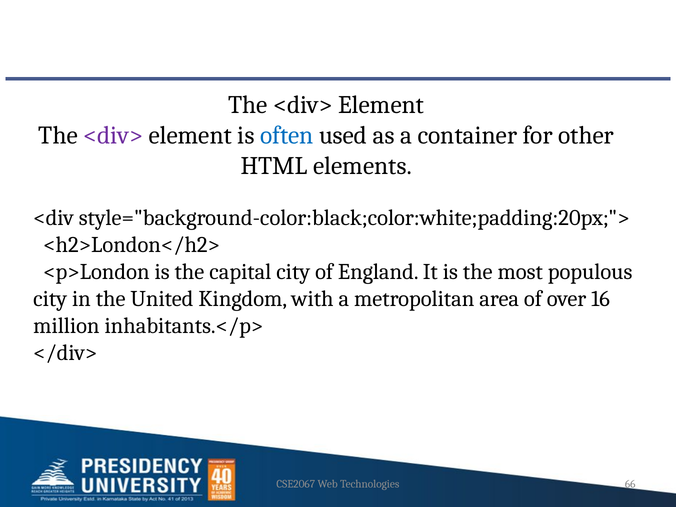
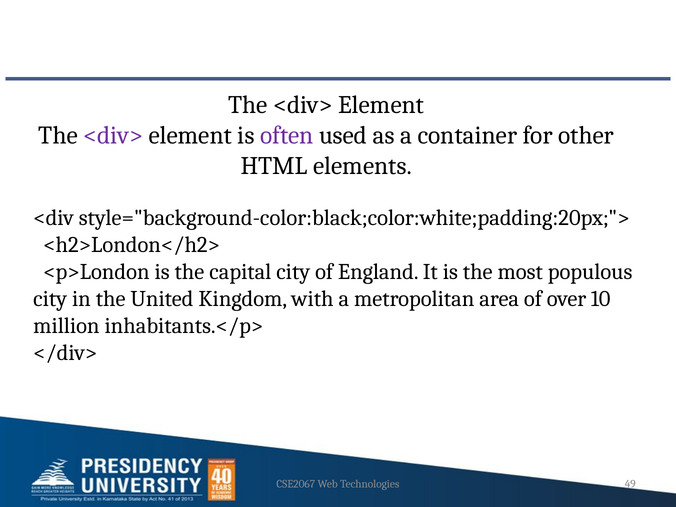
often colour: blue -> purple
16: 16 -> 10
66: 66 -> 49
